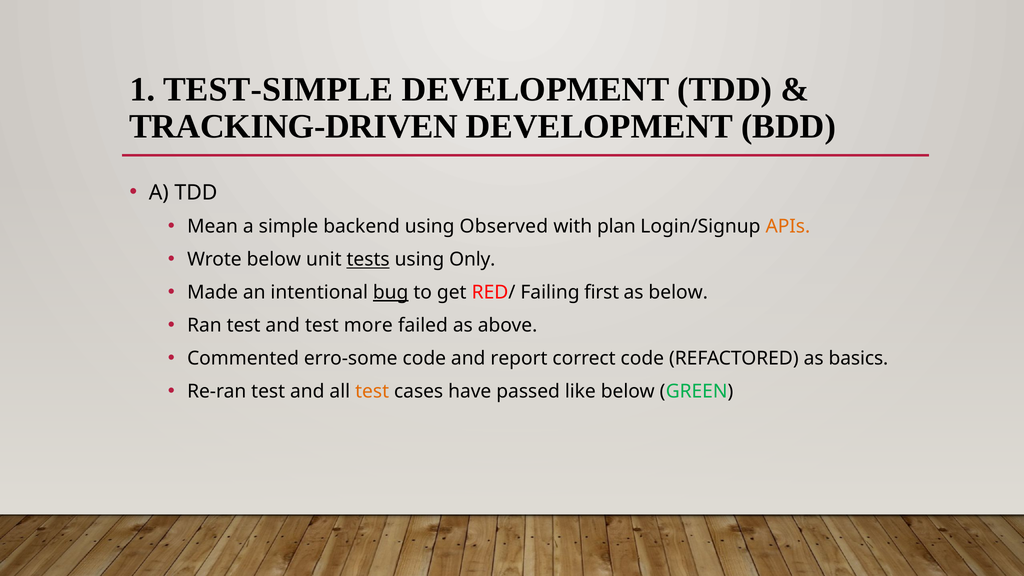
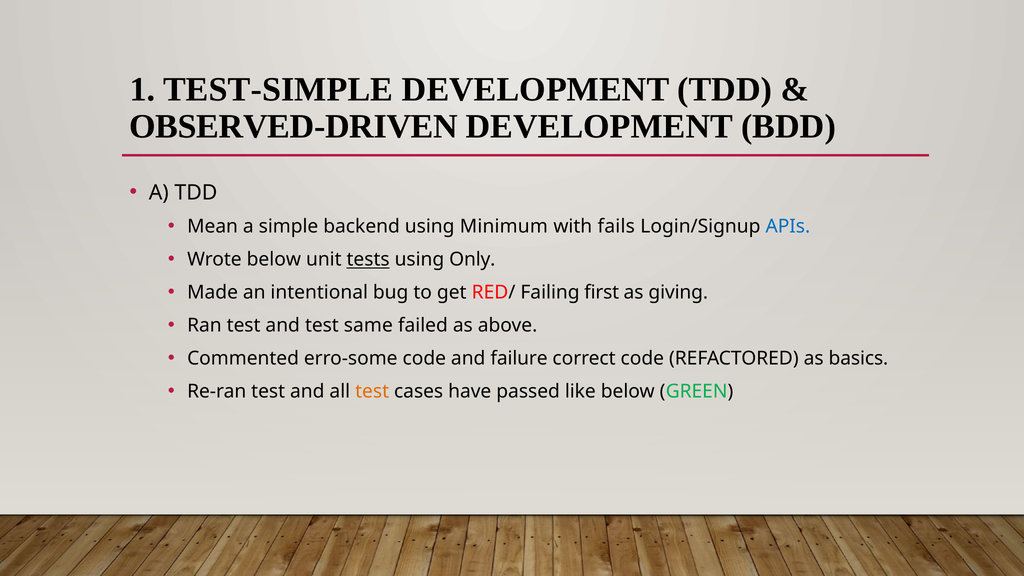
TRACKING-DRIVEN: TRACKING-DRIVEN -> OBSERVED-DRIVEN
Observed: Observed -> Minimum
plan: plan -> fails
APIs colour: orange -> blue
bug underline: present -> none
as below: below -> giving
more: more -> same
report: report -> failure
